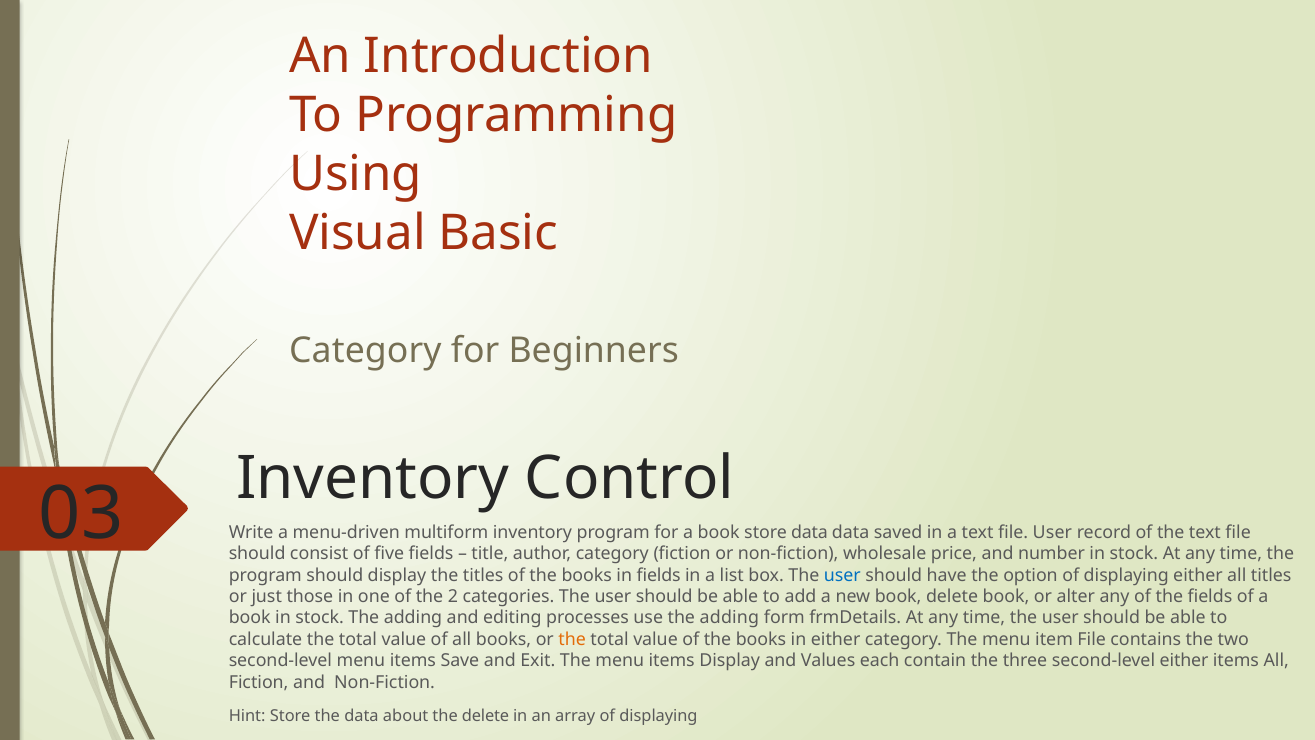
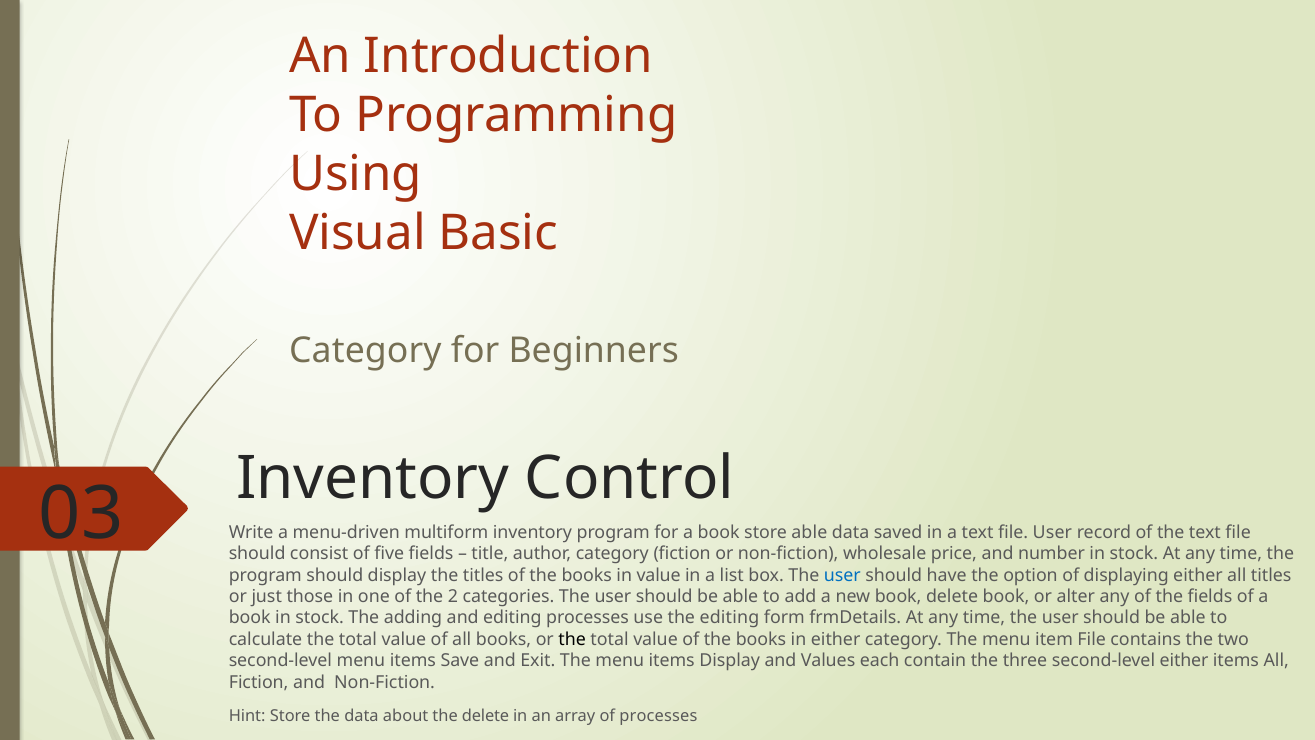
store data: data -> able
in fields: fields -> value
use the adding: adding -> editing
the at (572, 639) colour: orange -> black
array of displaying: displaying -> processes
